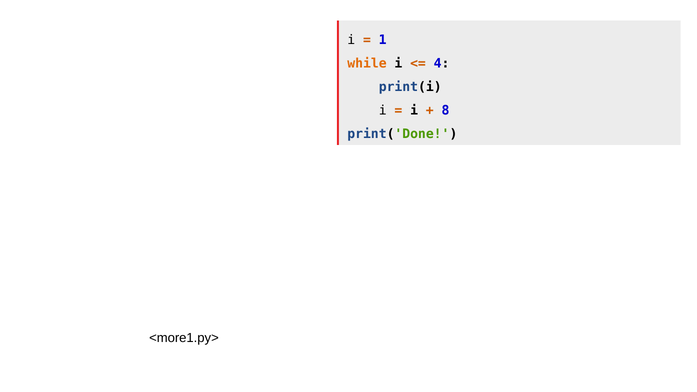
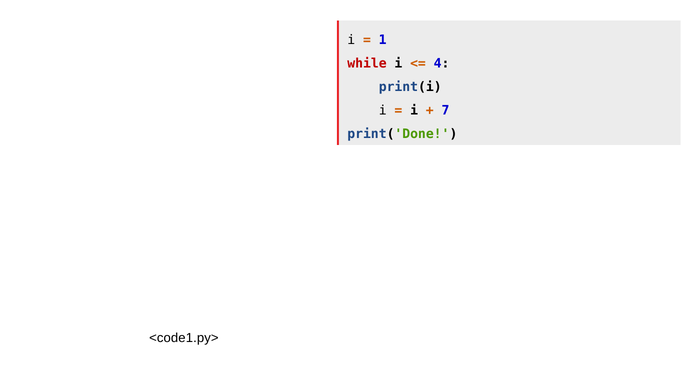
while colour: orange -> red
8: 8 -> 7
<more1.py>: <more1.py> -> <code1.py>
